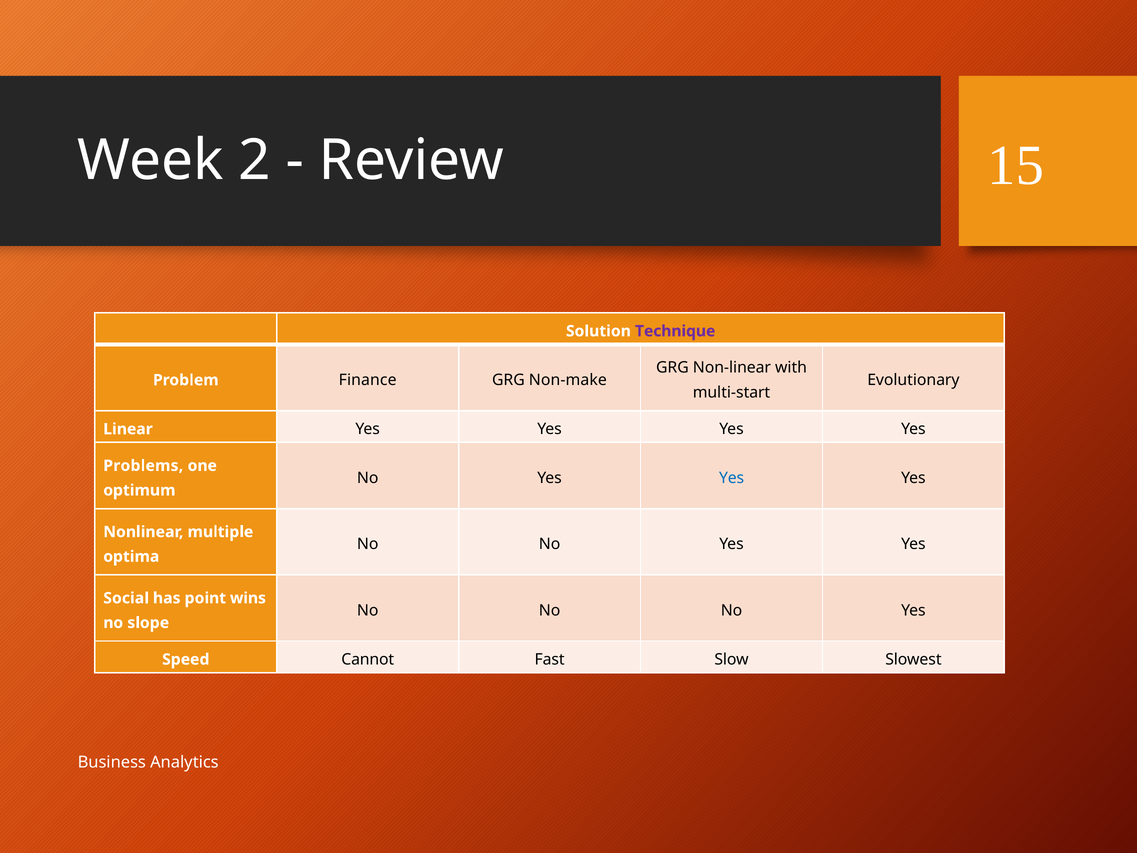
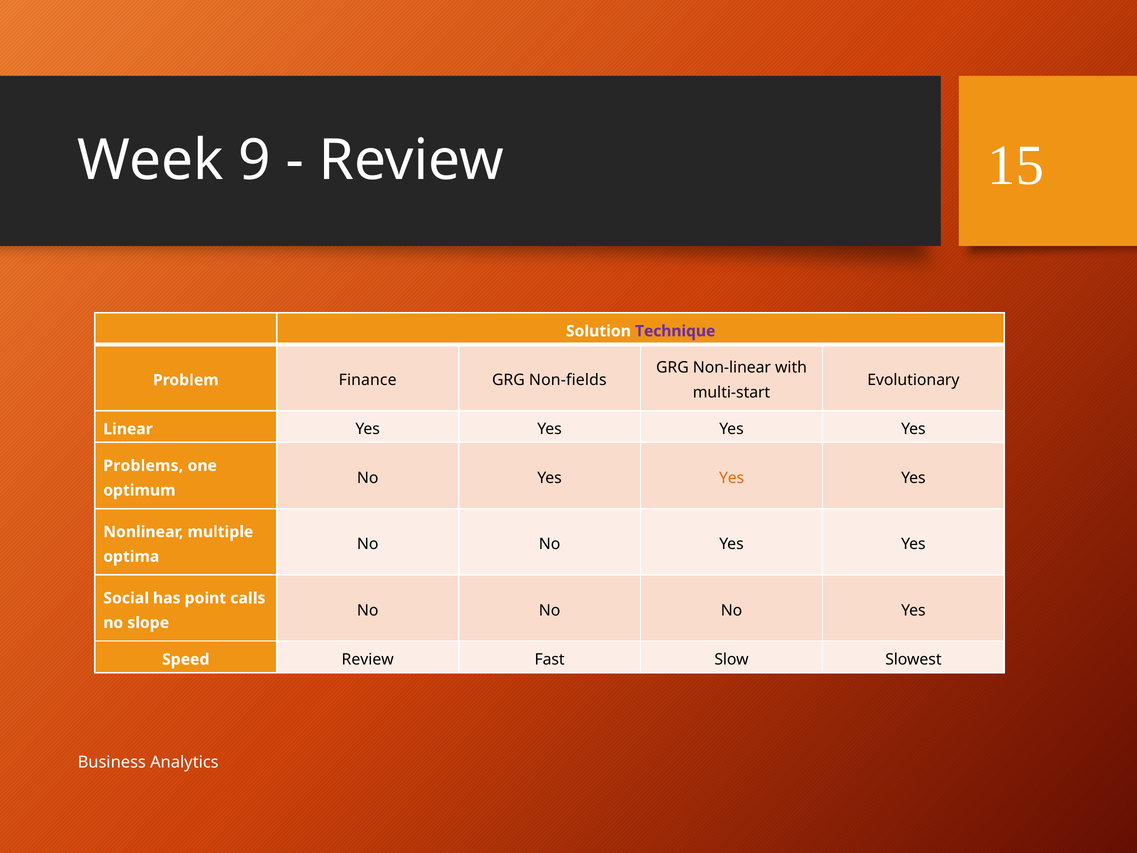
2: 2 -> 9
Non-make: Non-make -> Non-fields
Yes at (732, 478) colour: blue -> orange
wins: wins -> calls
Speed Cannot: Cannot -> Review
